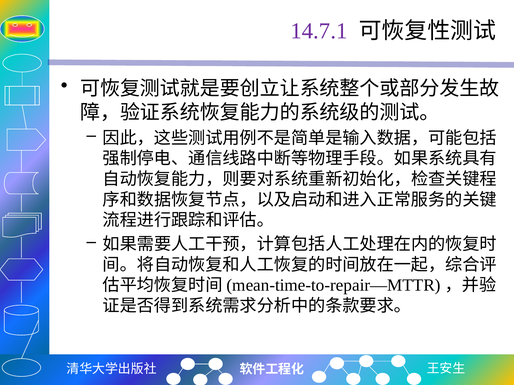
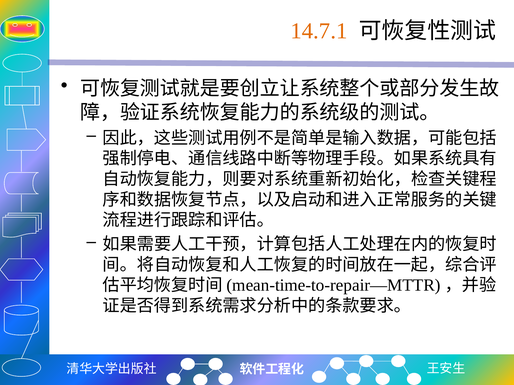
14.7.1 colour: purple -> orange
